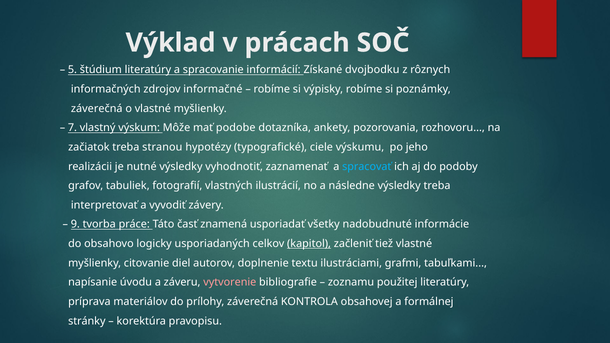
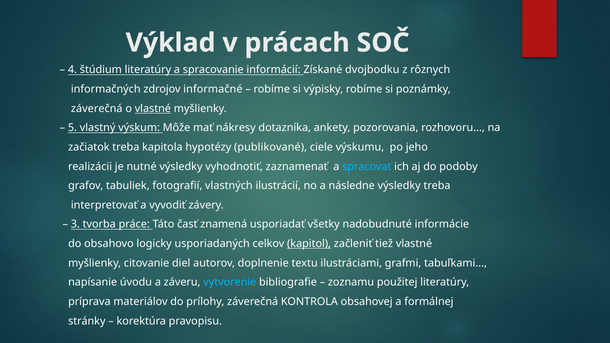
5: 5 -> 4
vlastné at (153, 109) underline: none -> present
7: 7 -> 5
podobe: podobe -> nákresy
stranou: stranou -> kapitola
typografické: typografické -> publikované
9: 9 -> 3
vytvorenie colour: pink -> light blue
